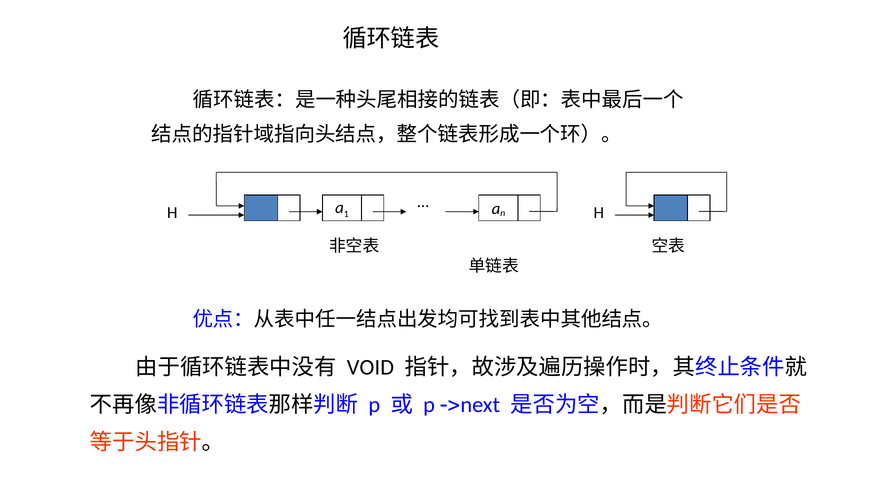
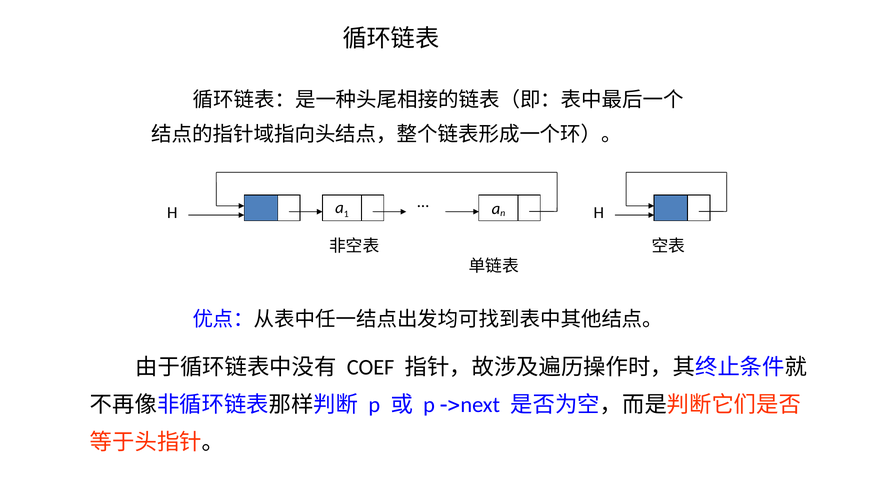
VOID: VOID -> COEF
